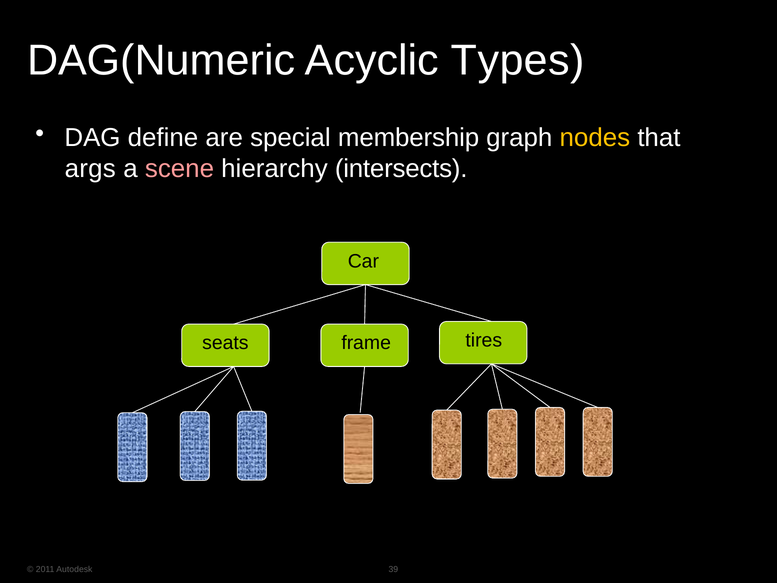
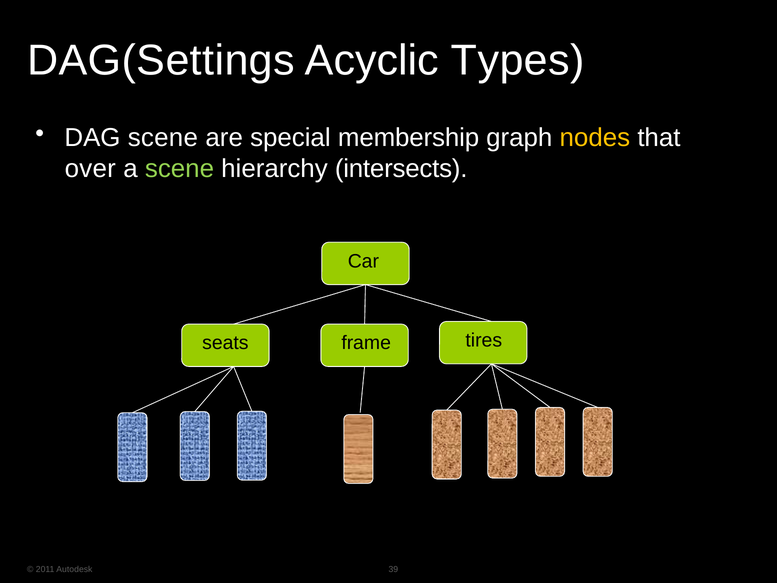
DAG(Numeric: DAG(Numeric -> DAG(Settings
DAG define: define -> scene
args: args -> over
scene at (180, 169) colour: pink -> light green
